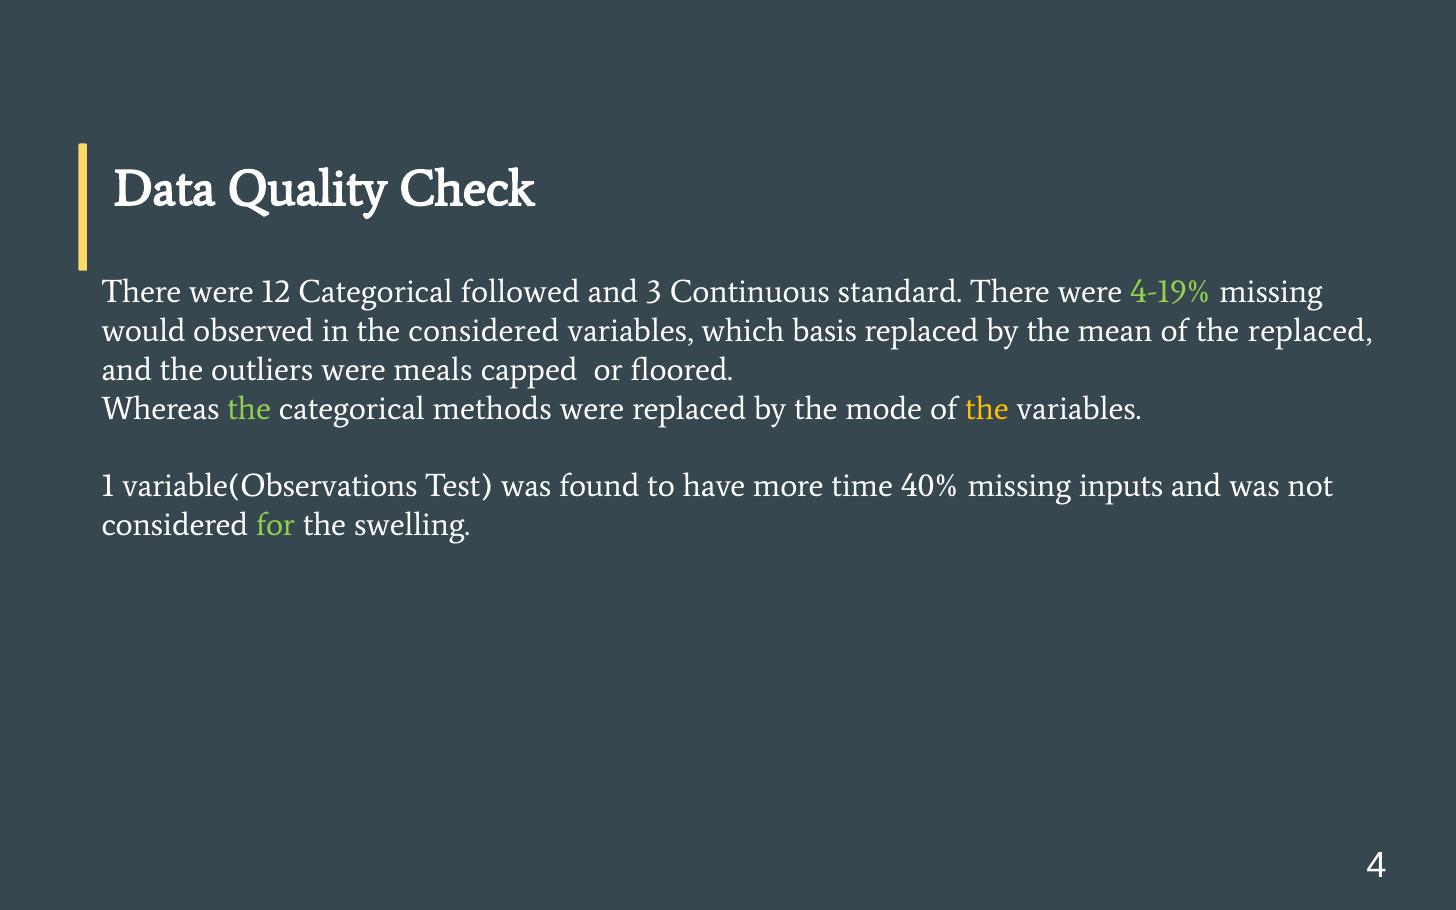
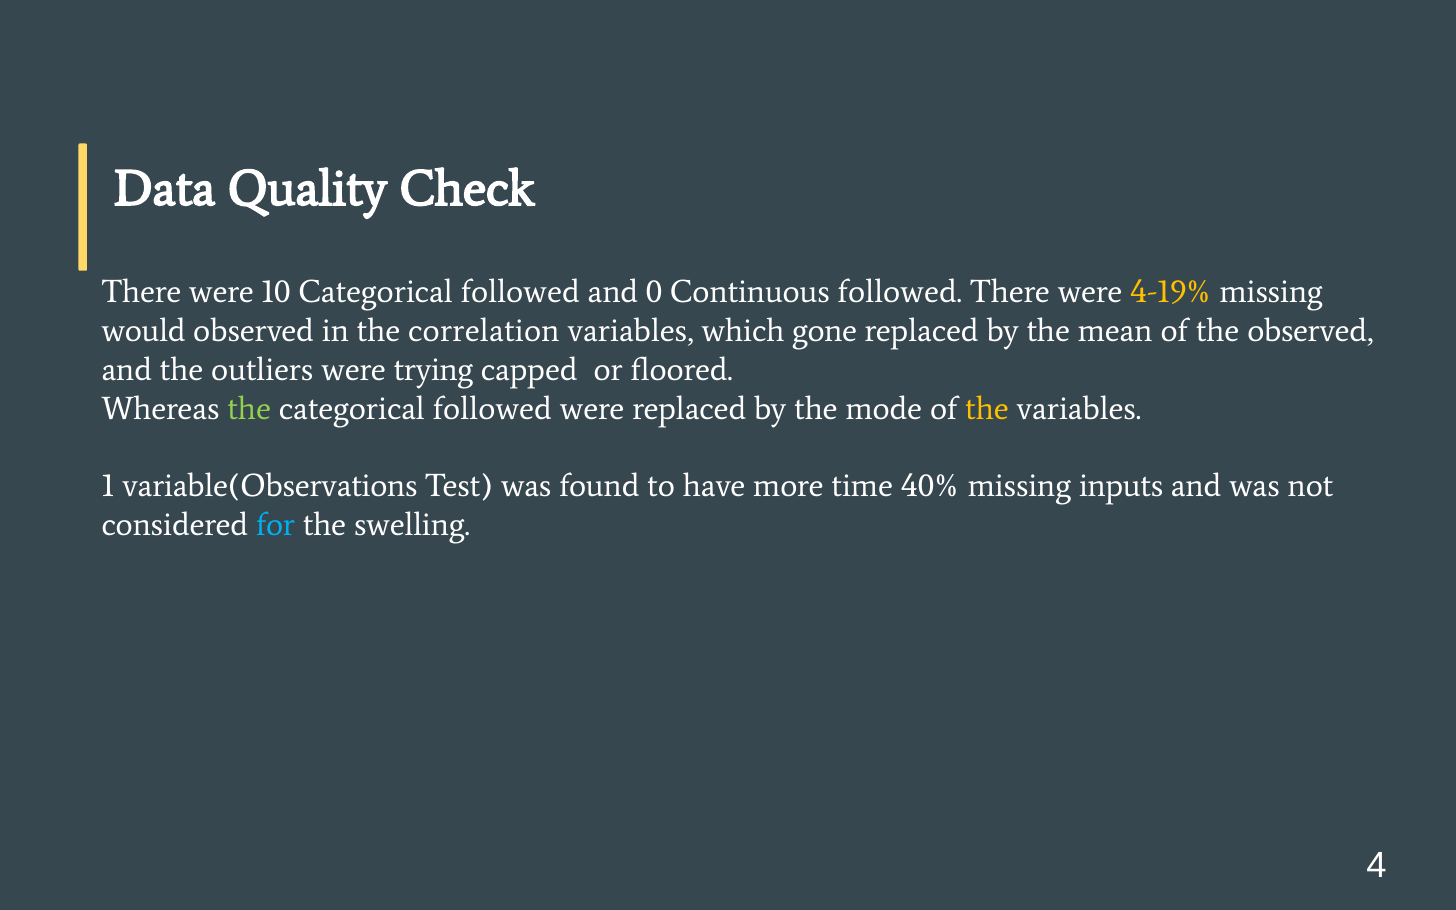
12: 12 -> 10
3: 3 -> 0
Continuous standard: standard -> followed
4-19% colour: light green -> yellow
the considered: considered -> correlation
basis: basis -> gone
the replaced: replaced -> observed
meals: meals -> trying
methods at (492, 409): methods -> followed
for colour: light green -> light blue
